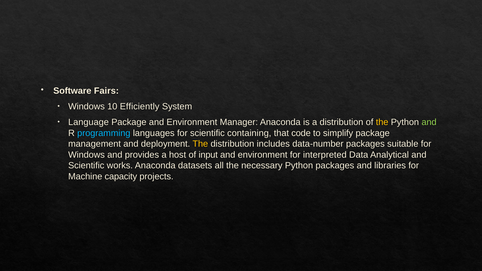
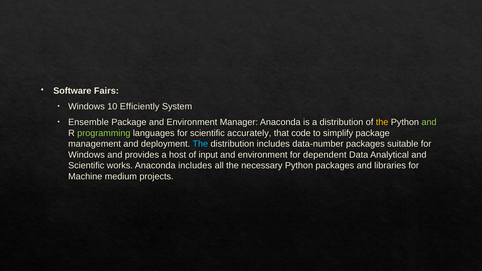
Language: Language -> Ensemble
programming colour: light blue -> light green
containing: containing -> accurately
The at (200, 144) colour: yellow -> light blue
interpreted: interpreted -> dependent
Anaconda datasets: datasets -> includes
capacity: capacity -> medium
